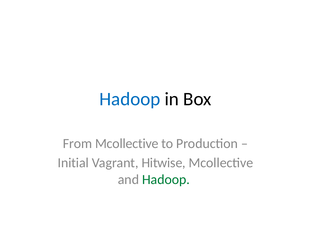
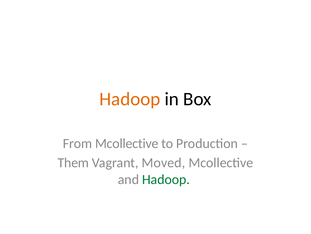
Hadoop at (130, 99) colour: blue -> orange
Initial: Initial -> Them
Hitwise: Hitwise -> Moved
